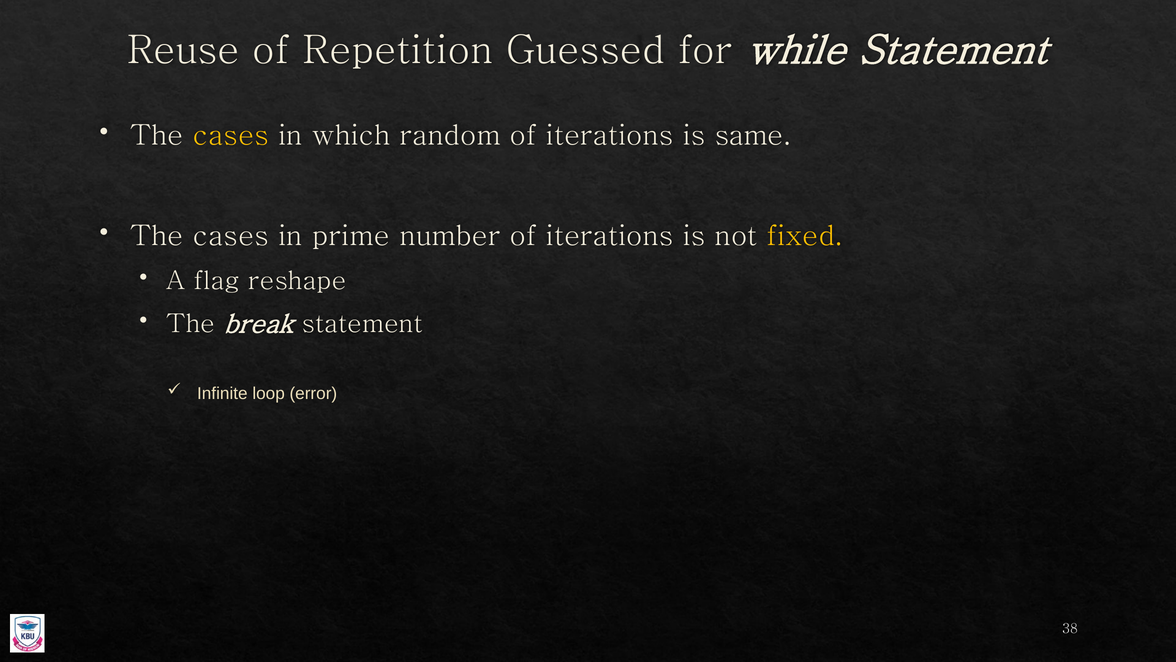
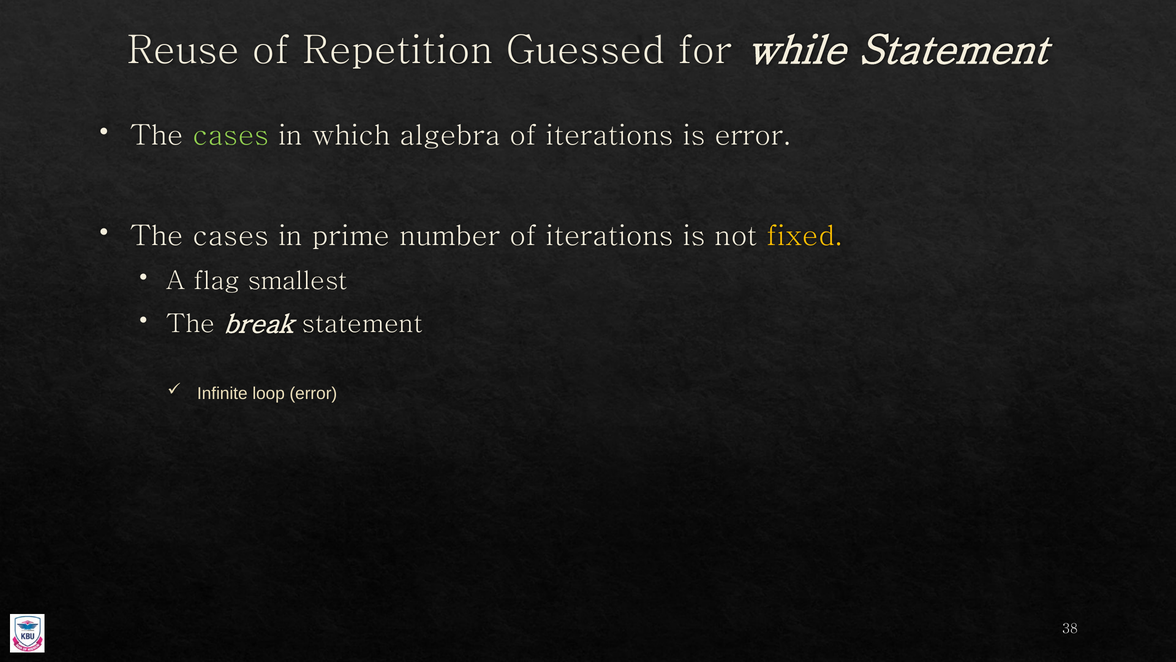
cases at (231, 135) colour: yellow -> light green
random: random -> algebra
is same: same -> error
reshape: reshape -> smallest
